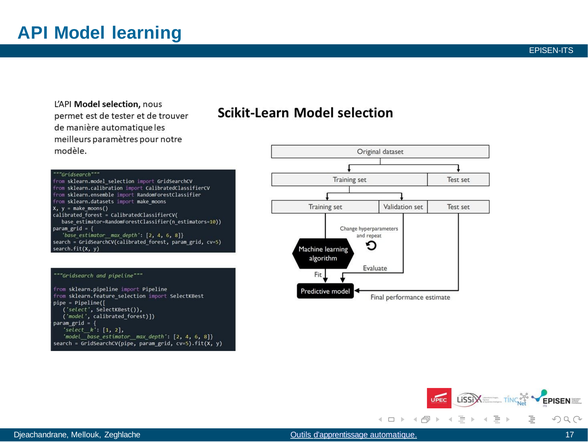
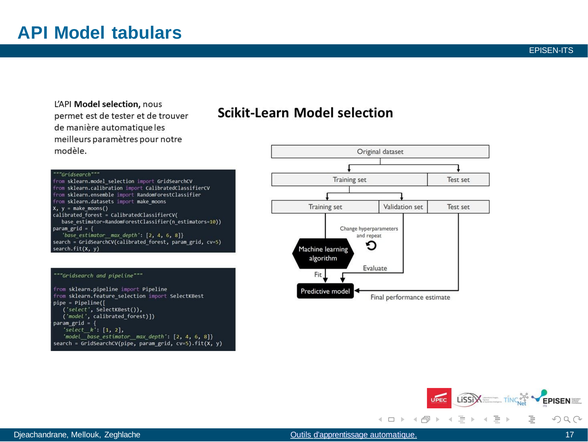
learning: learning -> tabulars
